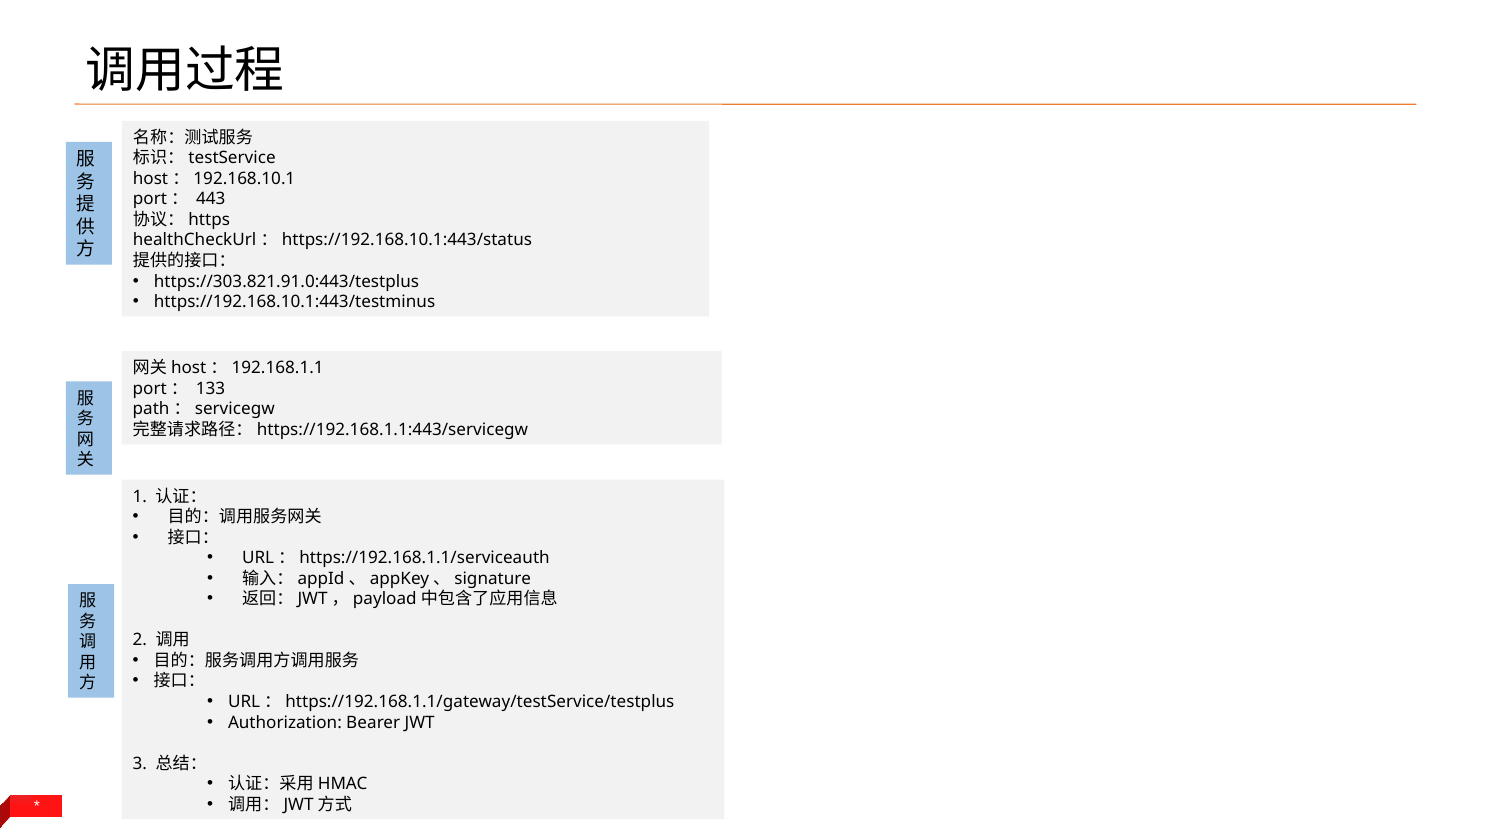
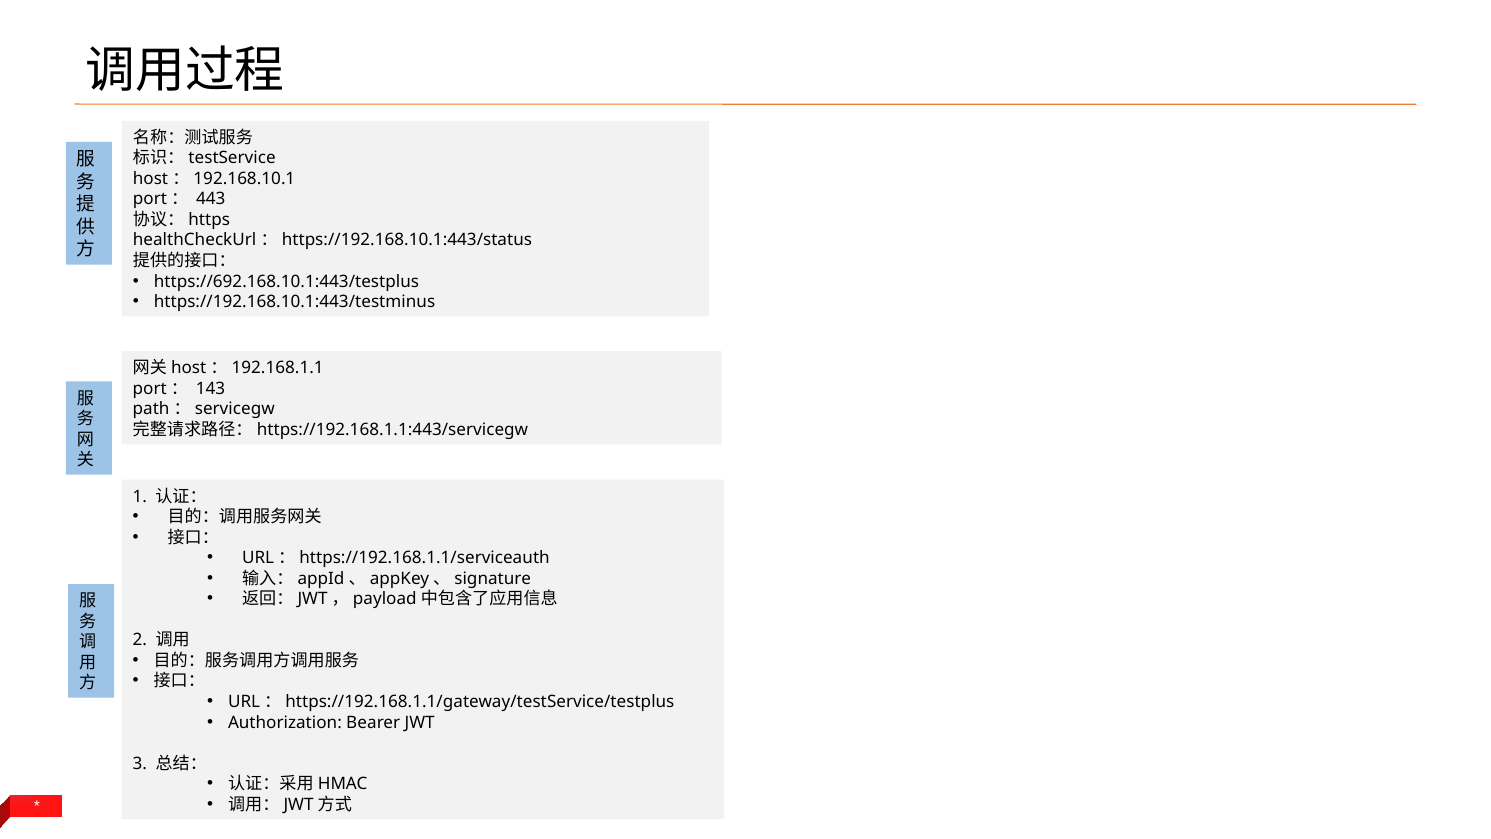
https://303.821.91.0:443/testplus: https://303.821.91.0:443/testplus -> https://692.168.10.1:443/testplus
133: 133 -> 143
